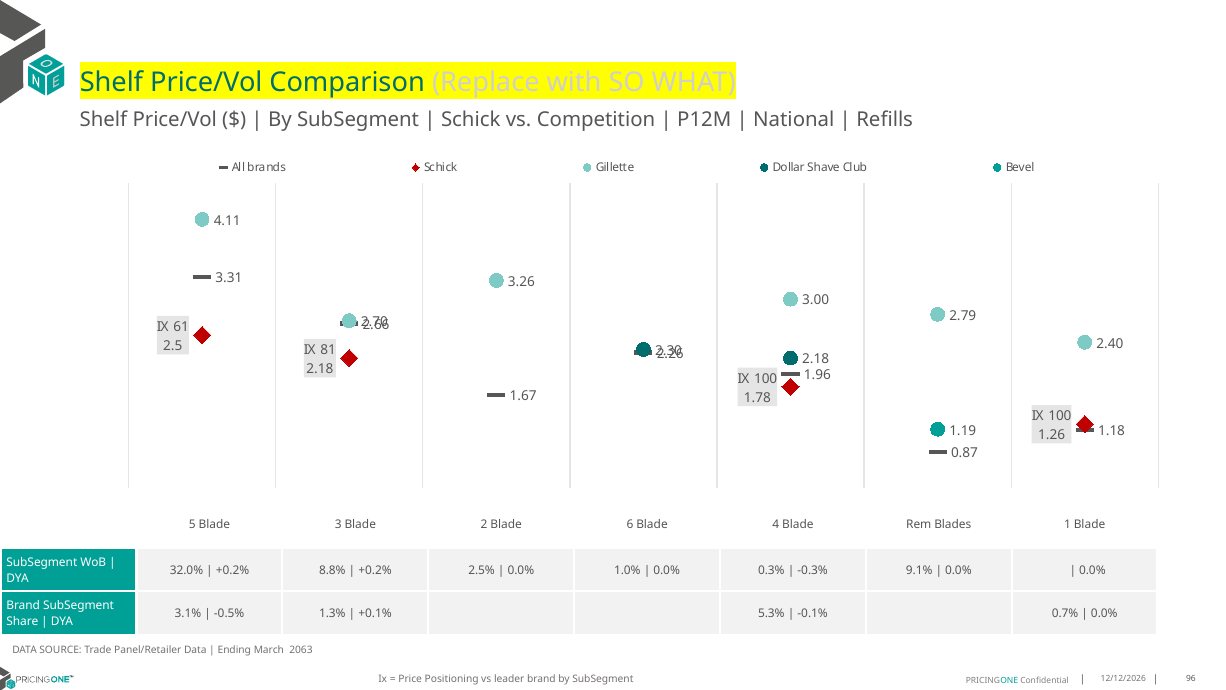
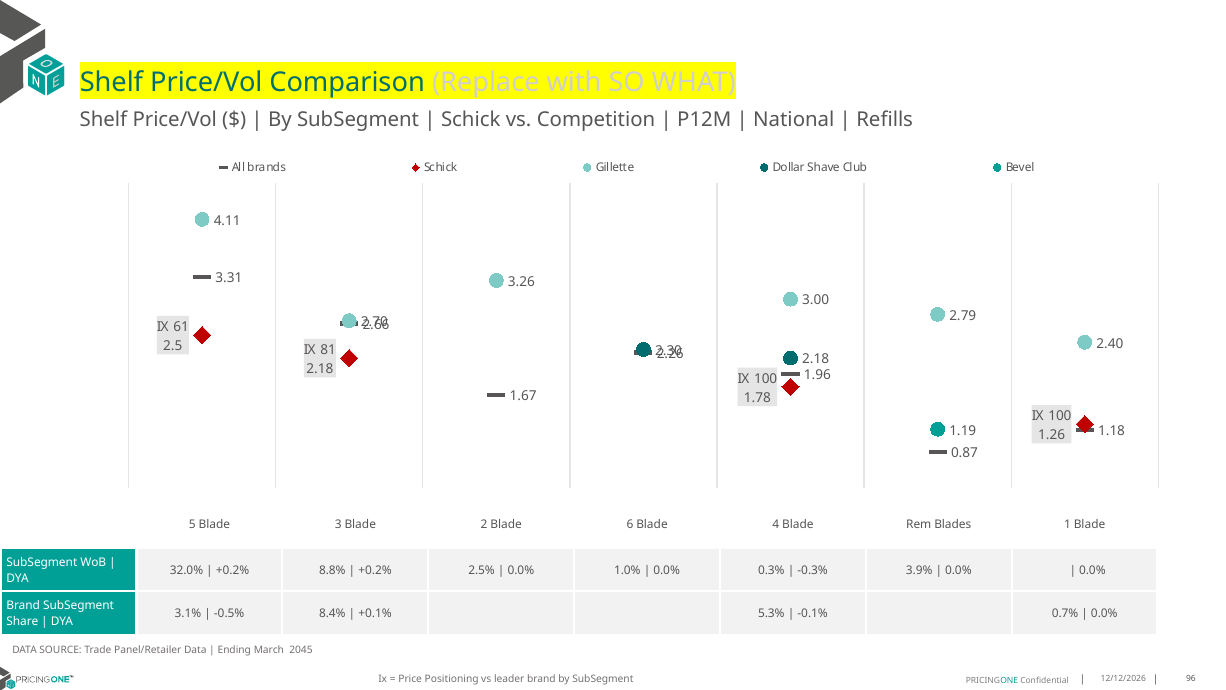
9.1%: 9.1% -> 3.9%
1.3%: 1.3% -> 8.4%
2063: 2063 -> 2045
